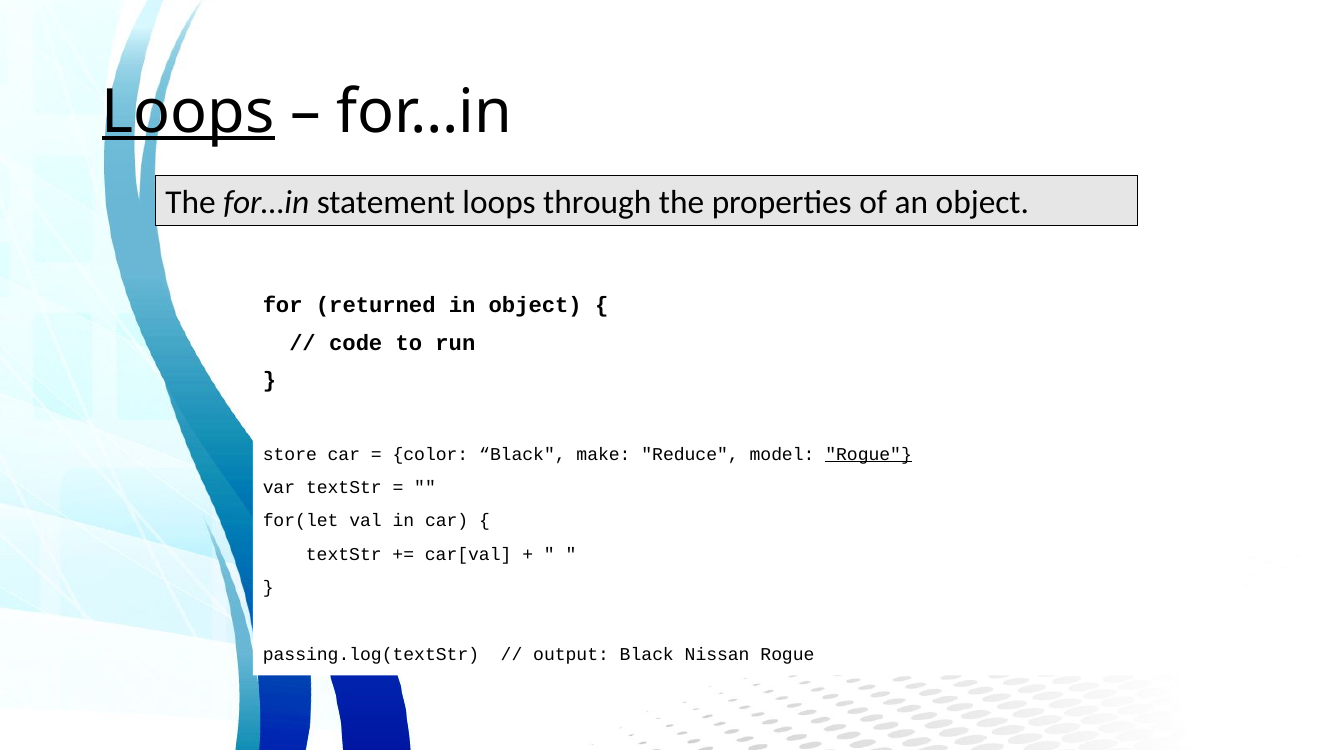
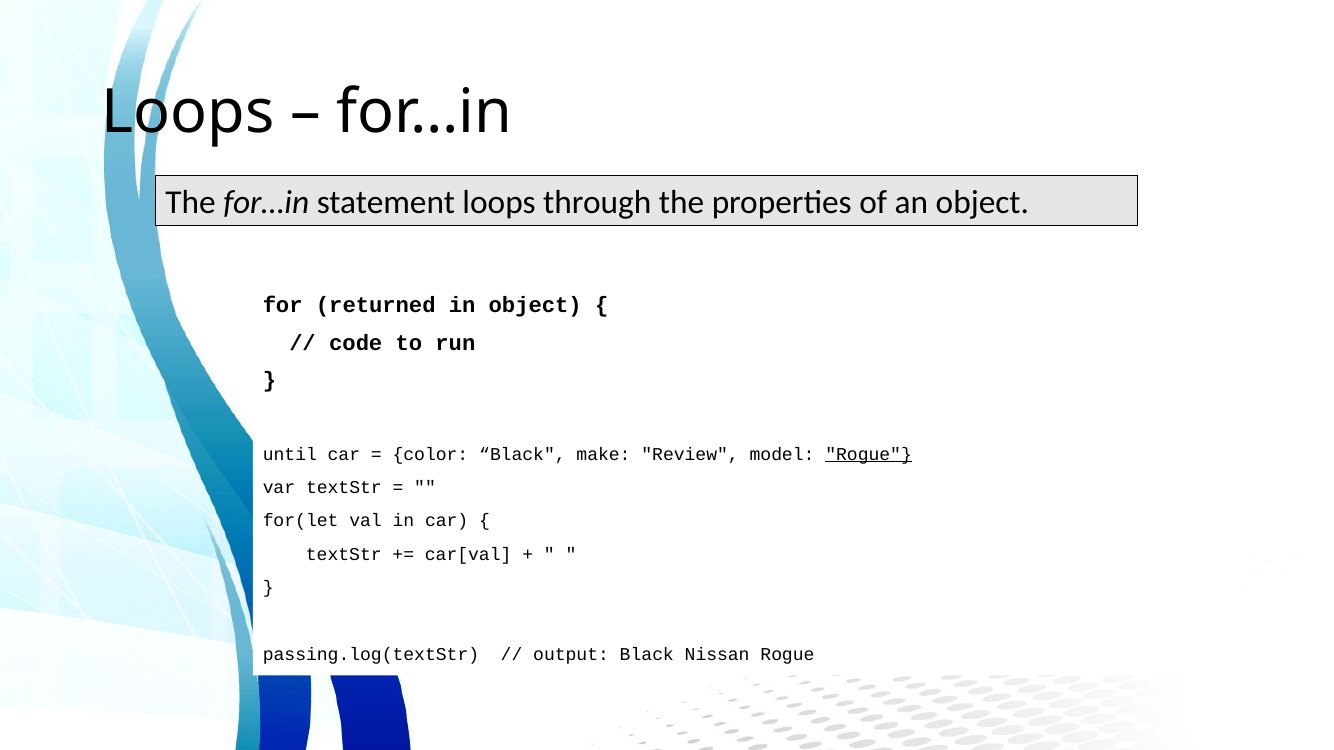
Loops at (188, 112) underline: present -> none
store: store -> until
Reduce: Reduce -> Review
